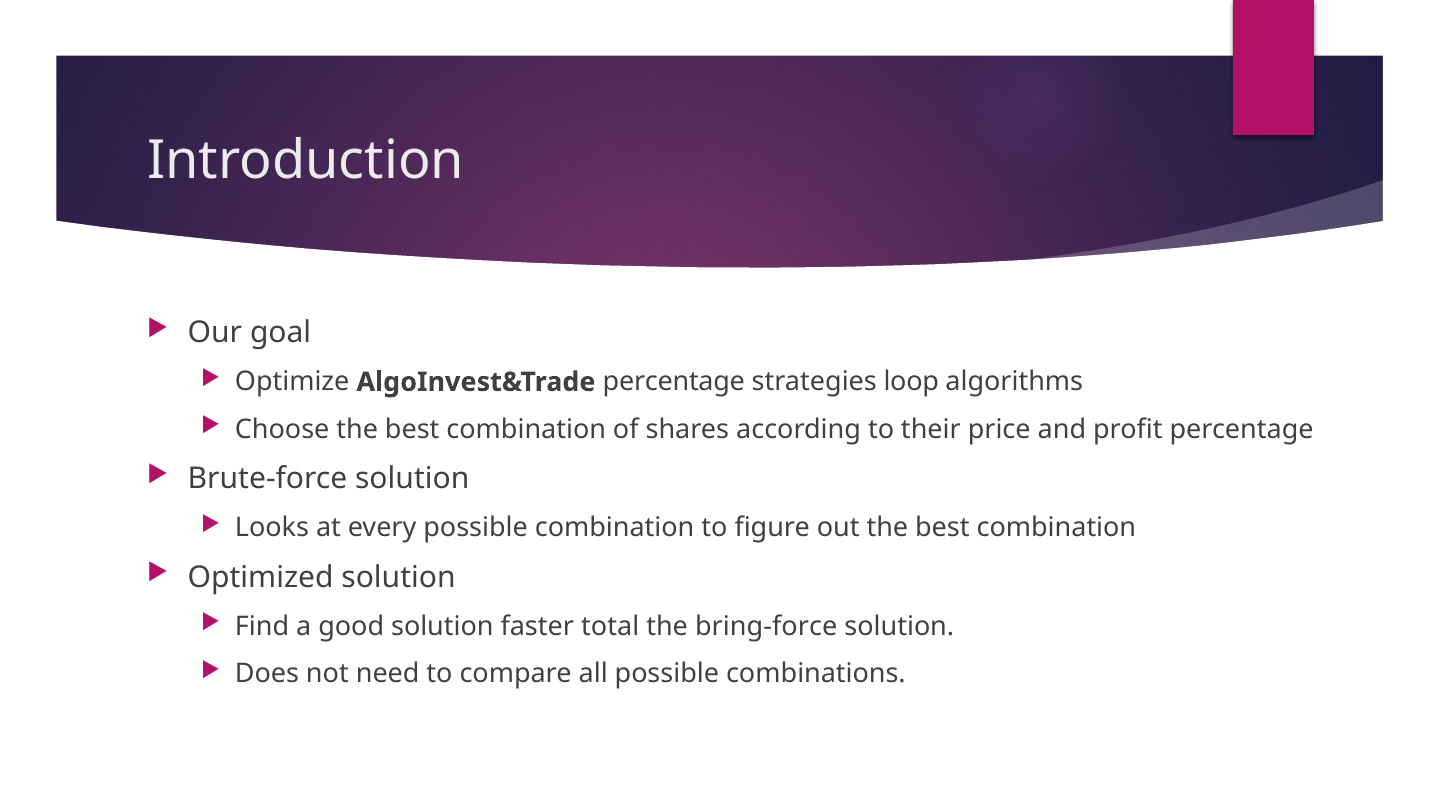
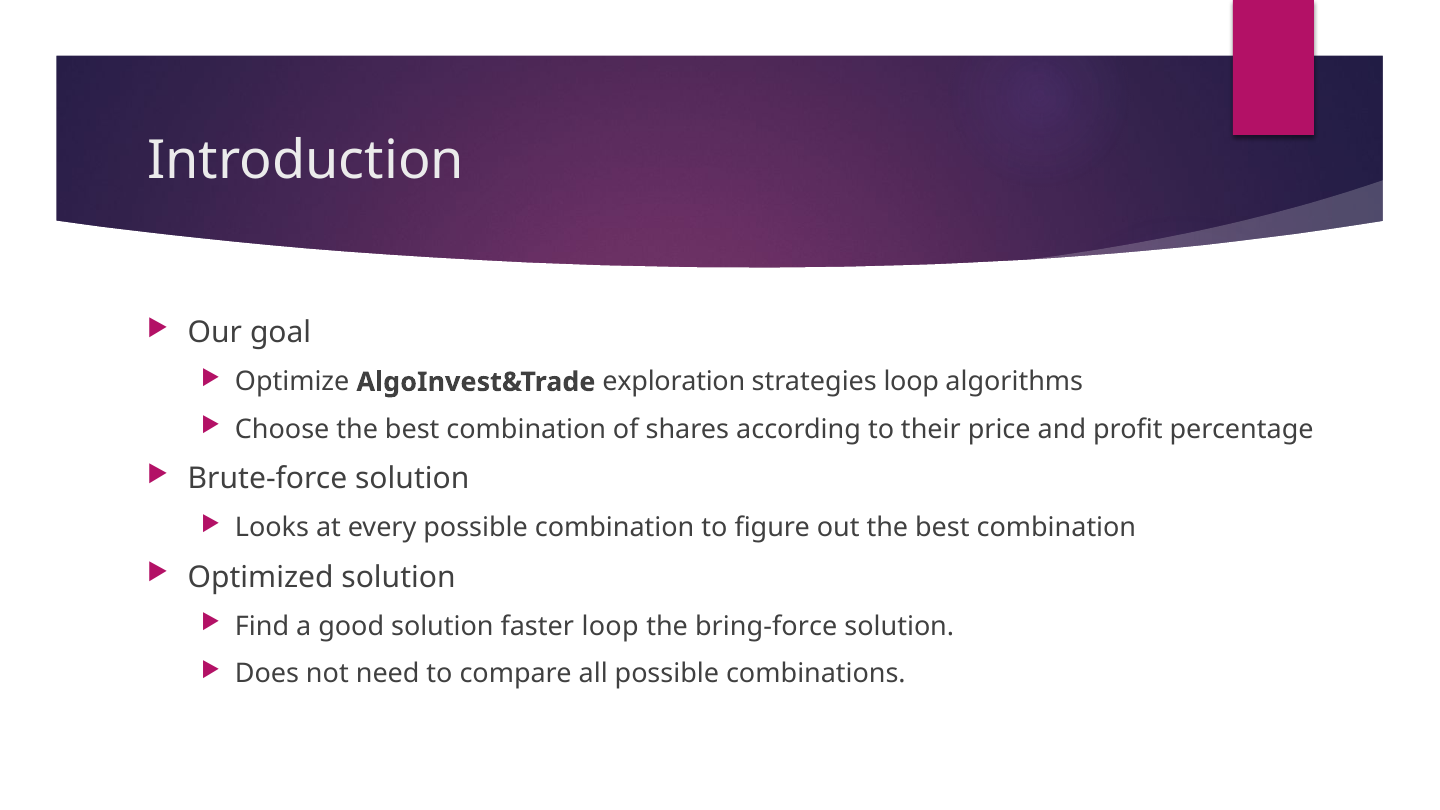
AlgoInvest&Trade percentage: percentage -> exploration
faster total: total -> loop
